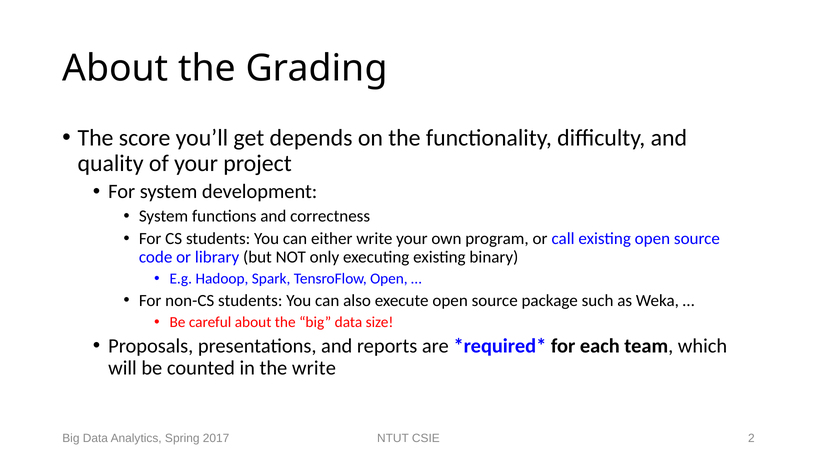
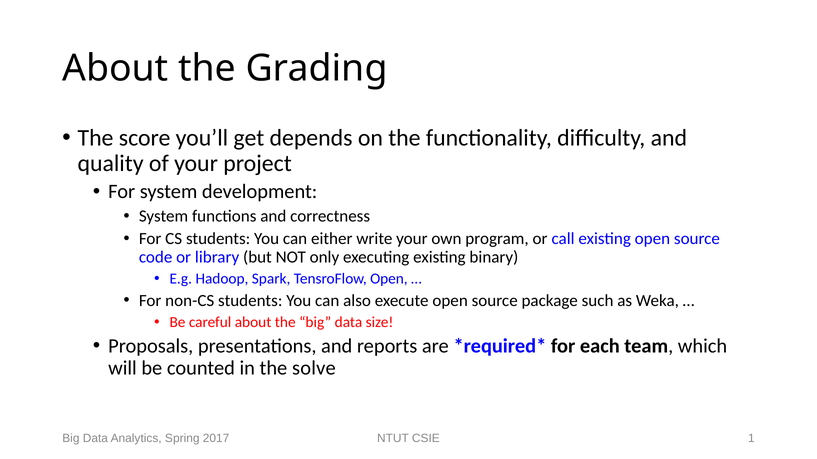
the write: write -> solve
2: 2 -> 1
